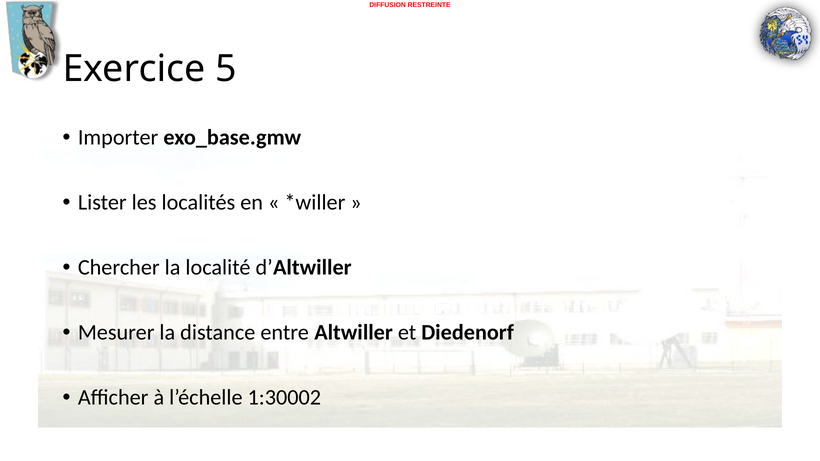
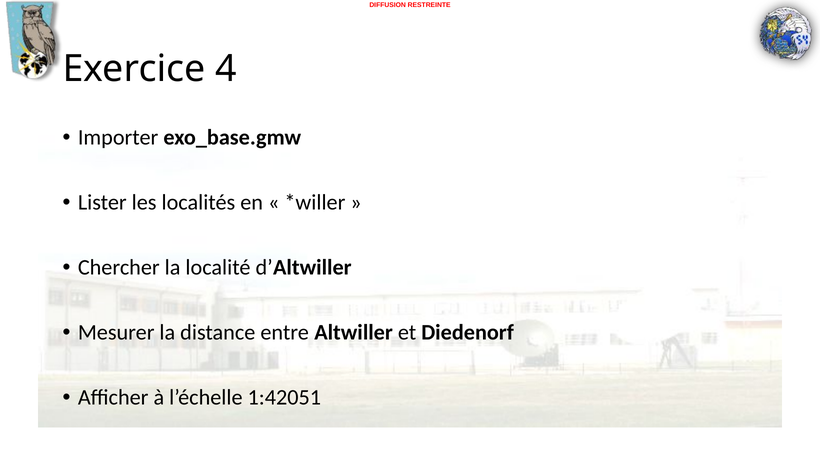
5: 5 -> 4
1:30002: 1:30002 -> 1:42051
